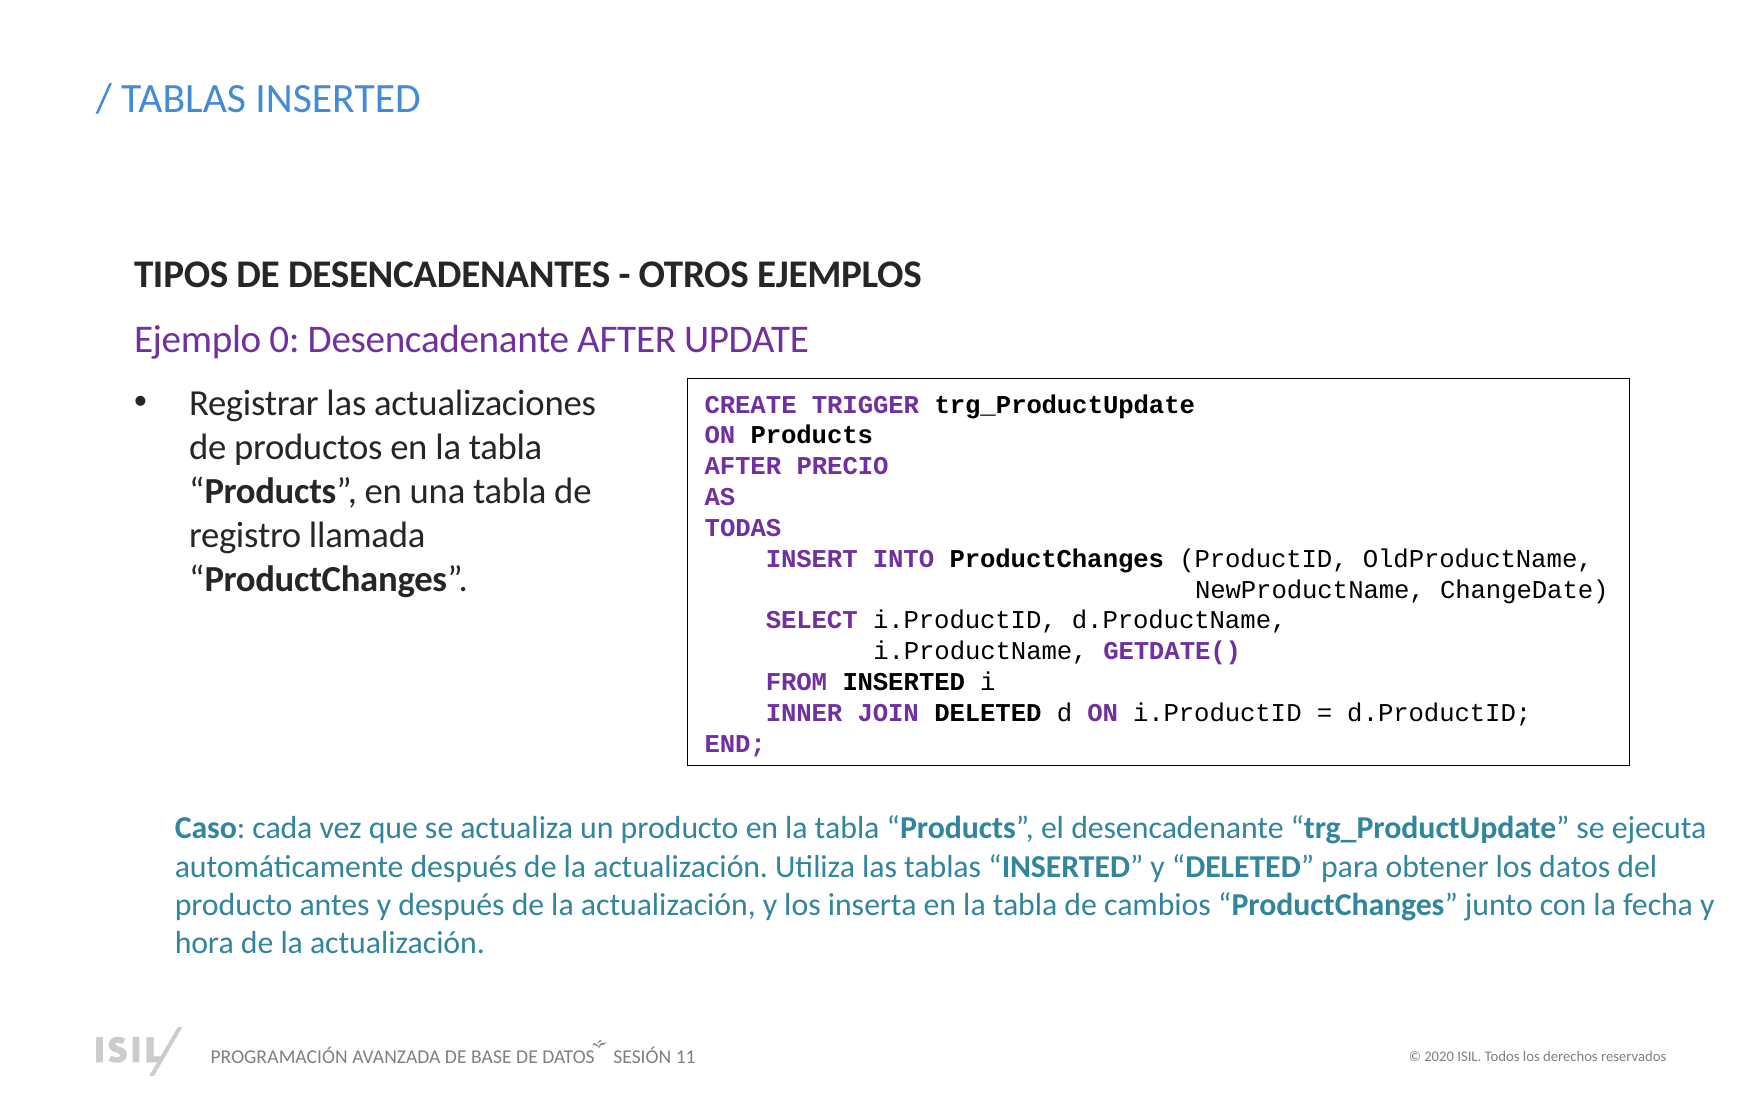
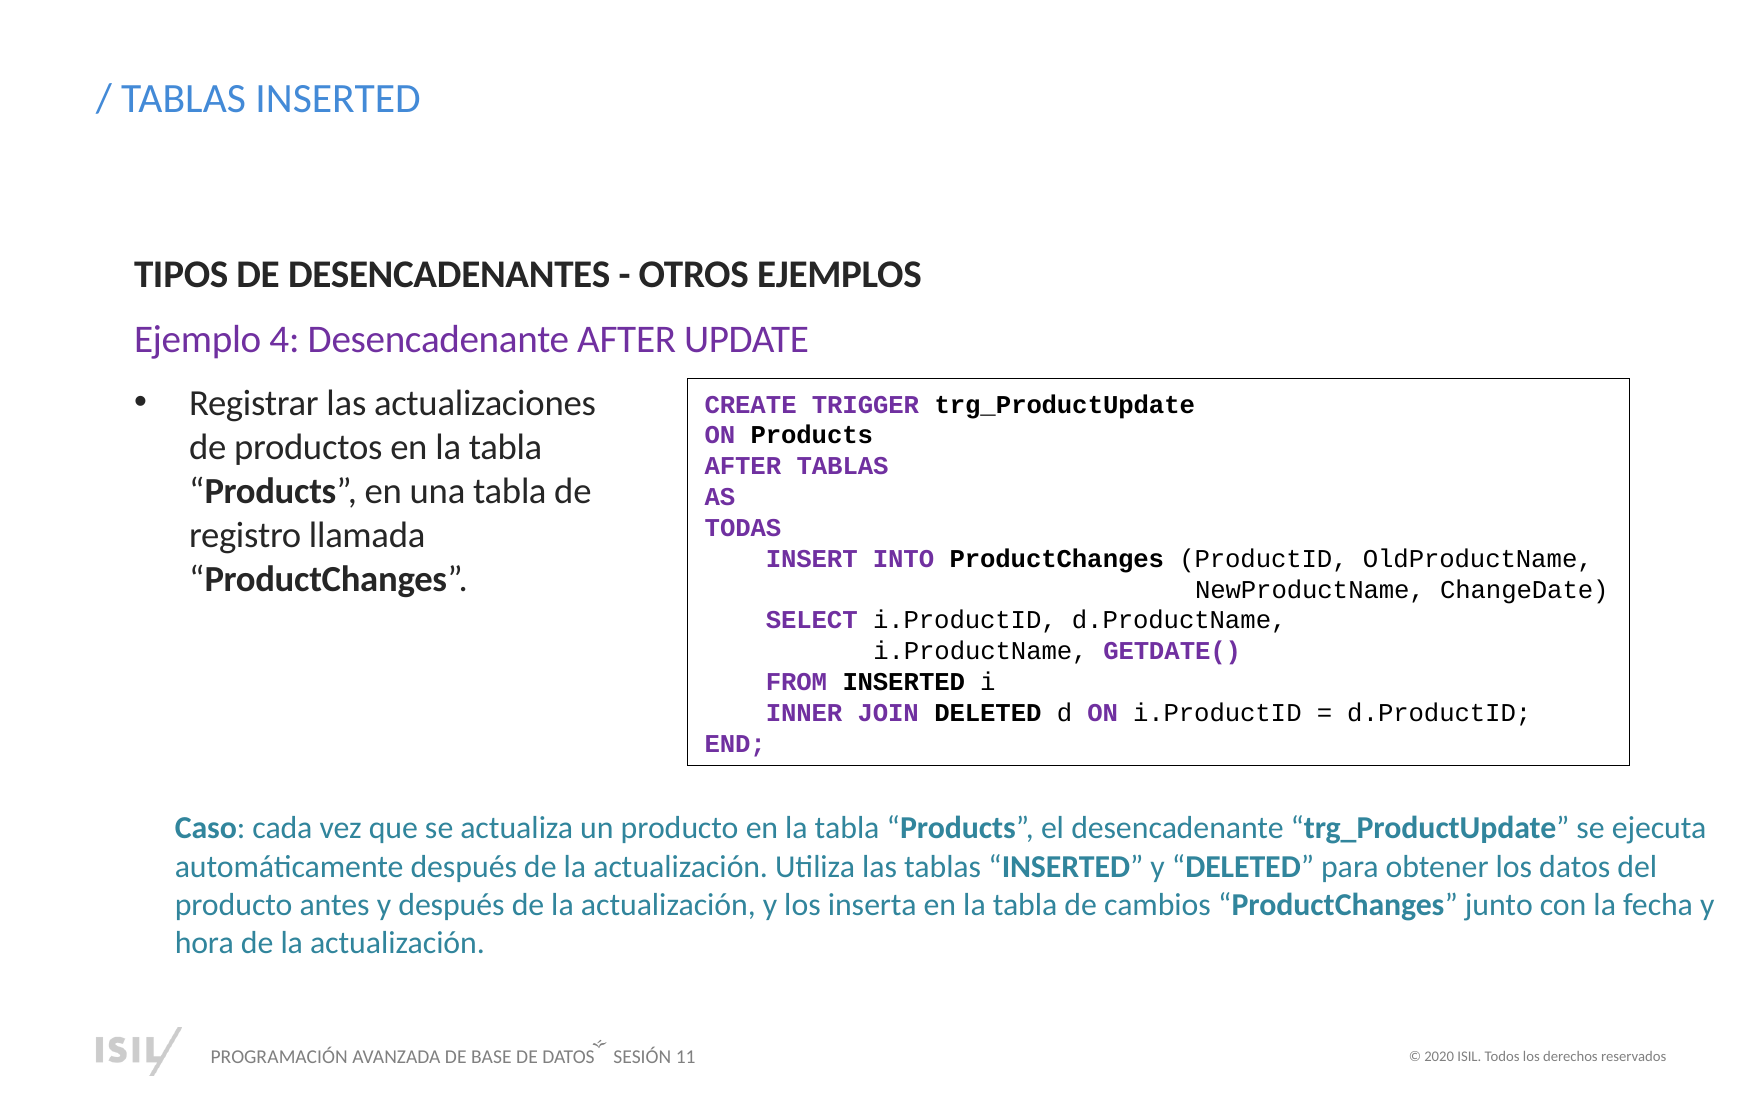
0: 0 -> 4
AFTER PRECIO: PRECIO -> TABLAS
